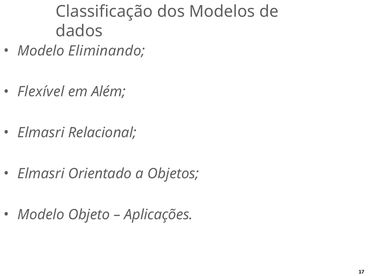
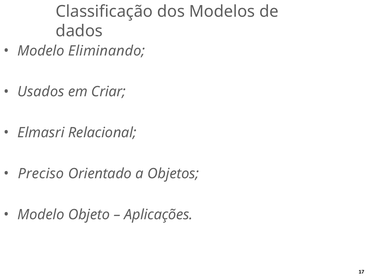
Flexível: Flexível -> Usados
Além: Além -> Criar
Elmasri at (41, 174): Elmasri -> Preciso
